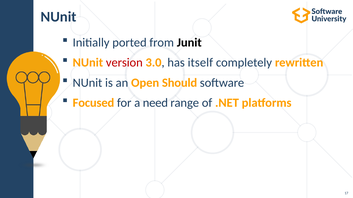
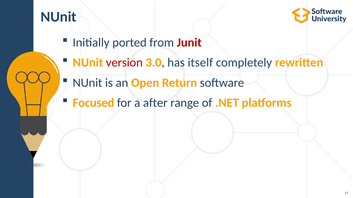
Junit colour: black -> red
Should: Should -> Return
need: need -> after
